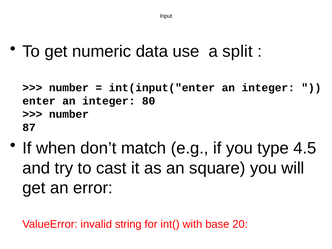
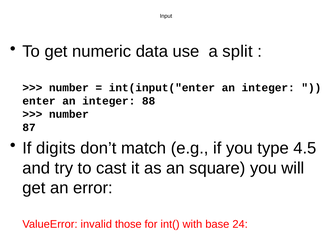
80: 80 -> 88
when: when -> digits
string: string -> those
20: 20 -> 24
